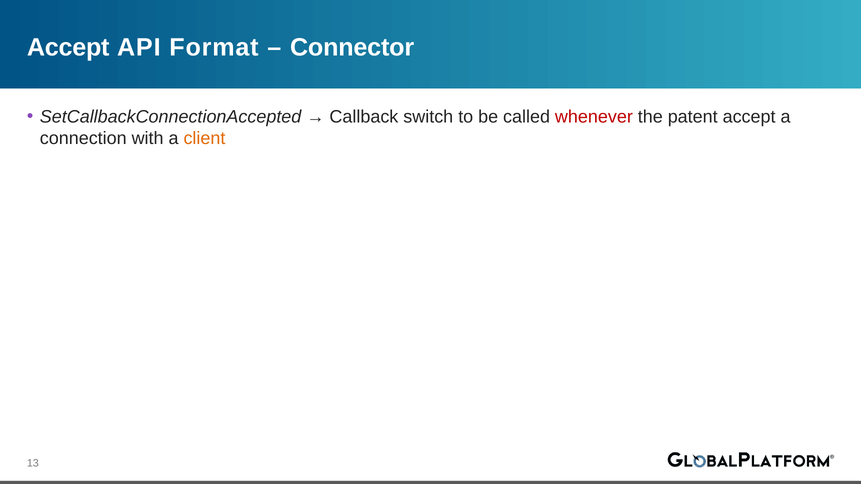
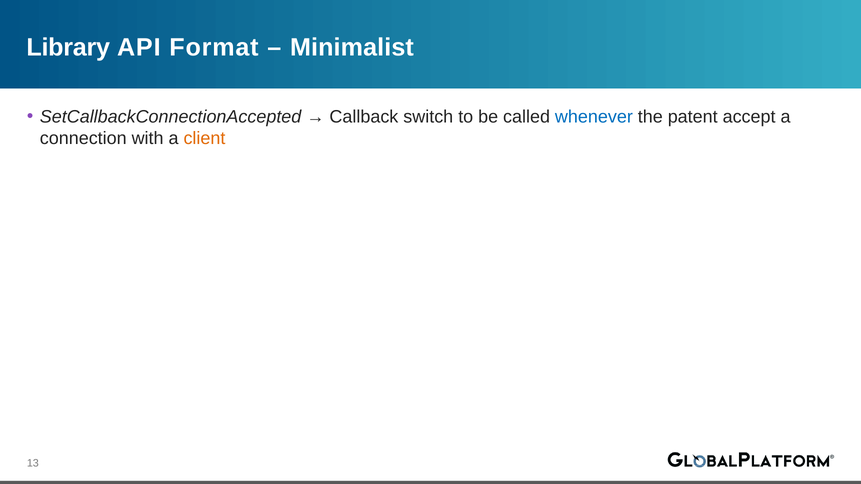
Accept at (68, 47): Accept -> Library
Connector: Connector -> Minimalist
whenever colour: red -> blue
